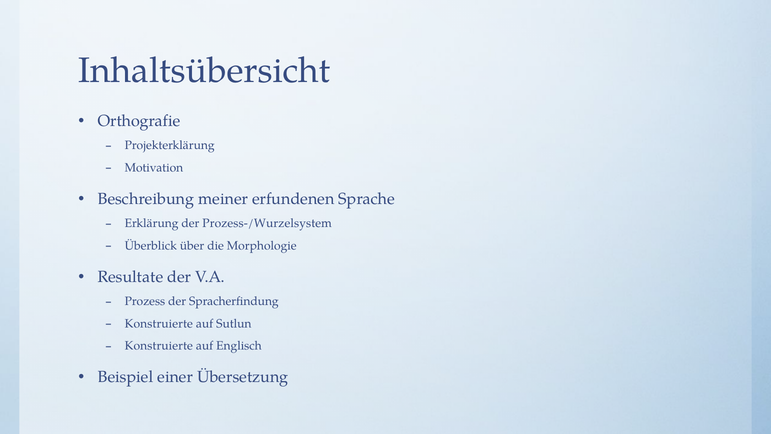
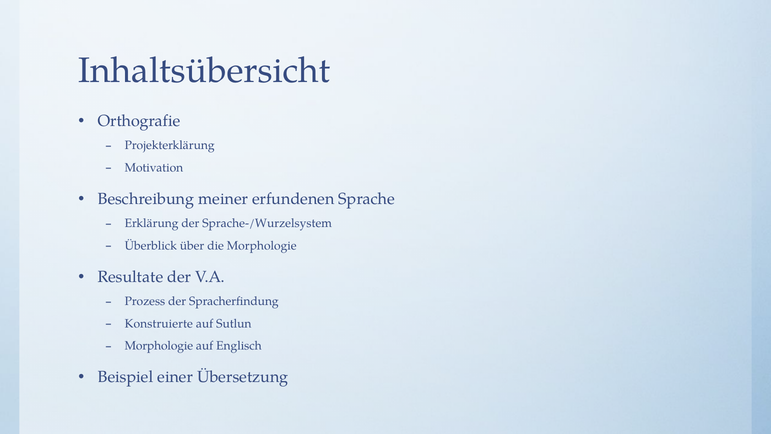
Prozess-/Wurzelsystem: Prozess-/Wurzelsystem -> Sprache-/Wurzelsystem
Konstruierte at (159, 346): Konstruierte -> Morphologie
